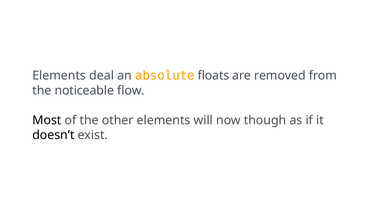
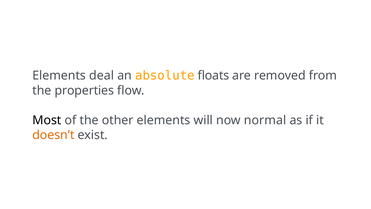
noticeable: noticeable -> properties
though: though -> normal
doesn’t colour: black -> orange
